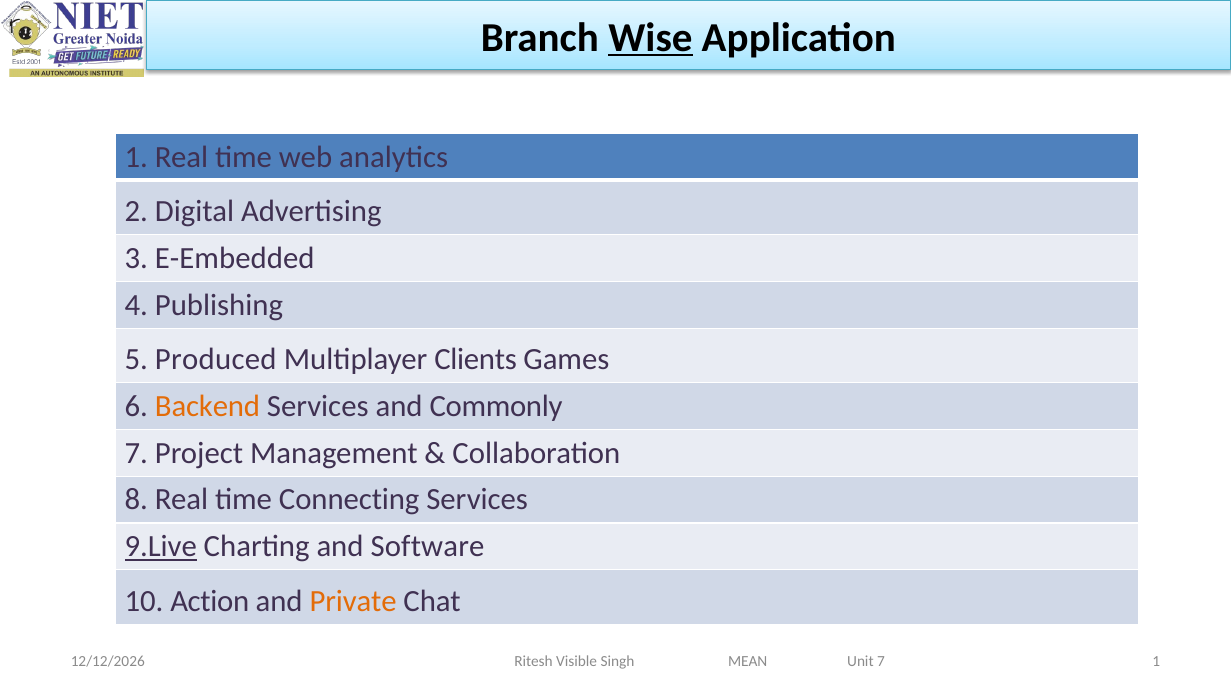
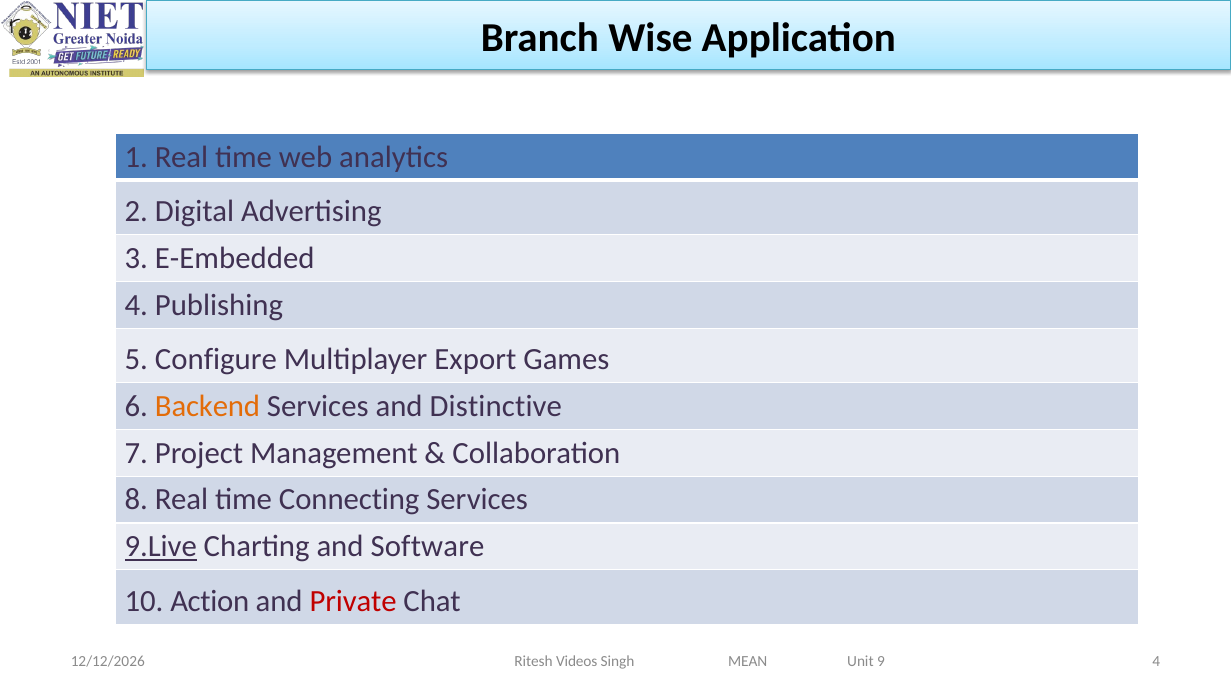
Wise underline: present -> none
Produced: Produced -> Configure
Clients: Clients -> Export
Commonly: Commonly -> Distinctive
Private colour: orange -> red
1 at (1156, 661): 1 -> 4
Visible: Visible -> Videos
Unit 7: 7 -> 9
